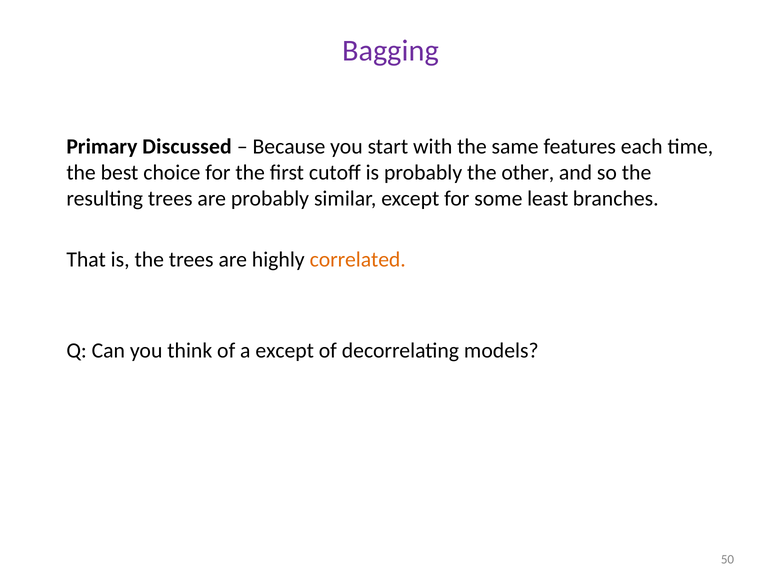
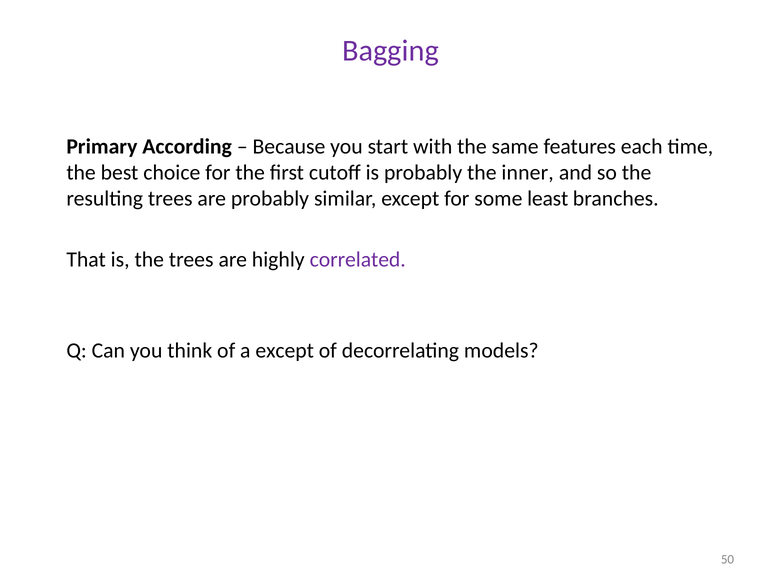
Discussed: Discussed -> According
other: other -> inner
correlated colour: orange -> purple
